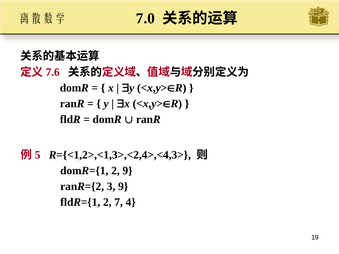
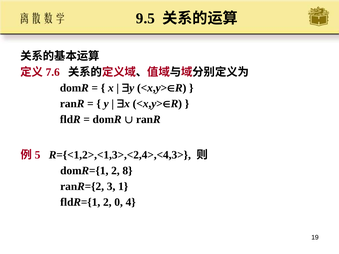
7.0: 7.0 -> 9.5
2 9: 9 -> 8
3 9: 9 -> 1
7: 7 -> 0
